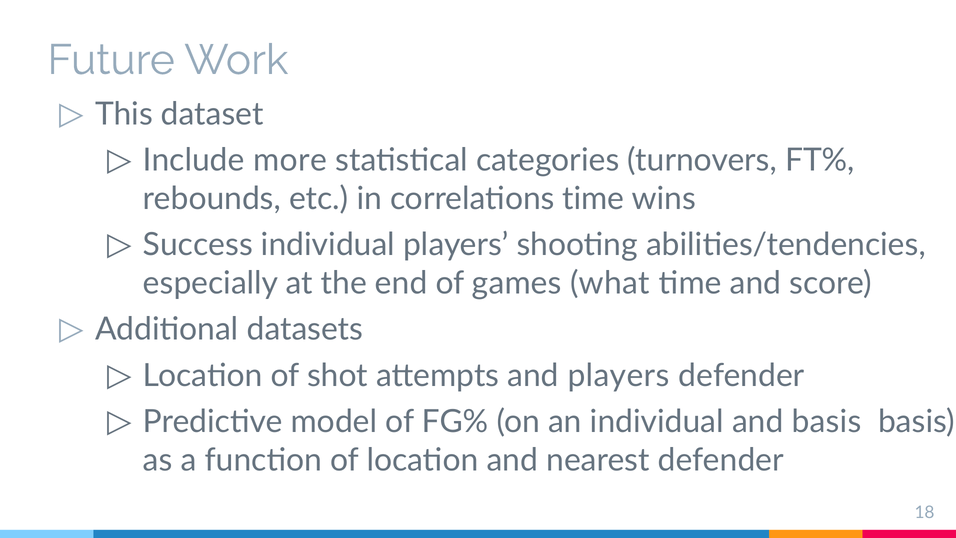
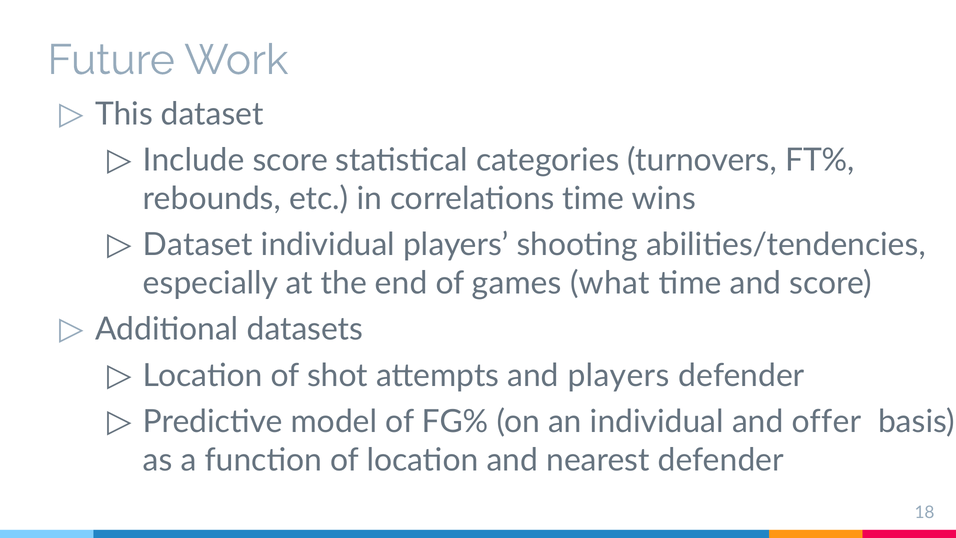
Include more: more -> score
Success at (198, 245): Success -> Dataset
and basis: basis -> offer
